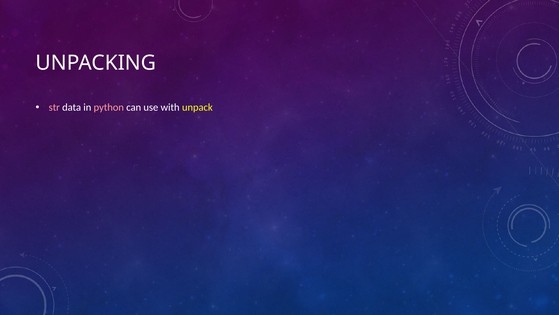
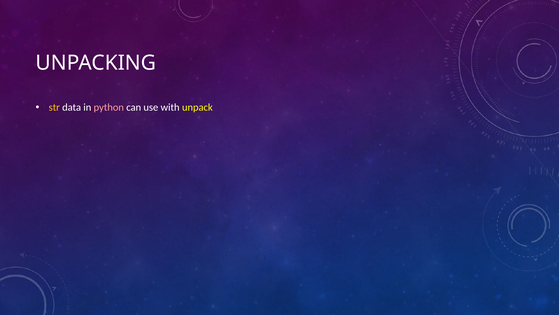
str colour: pink -> yellow
